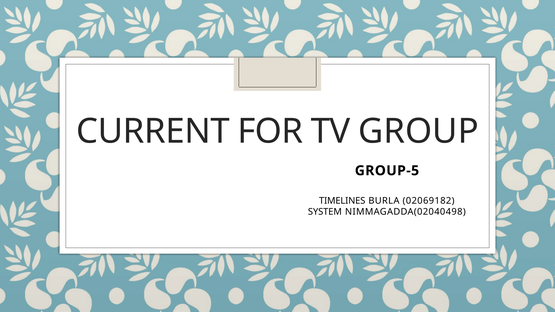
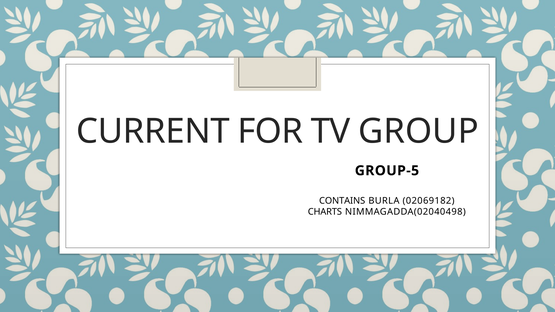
TIMELINES: TIMELINES -> CONTAINS
SYSTEM: SYSTEM -> CHARTS
